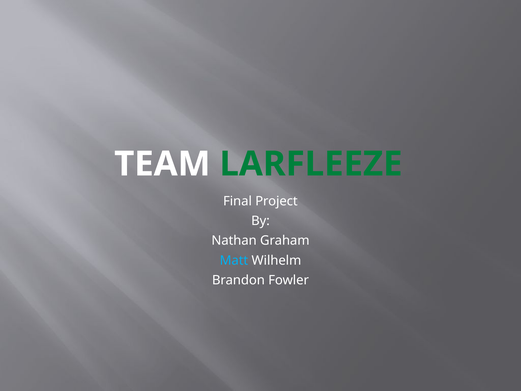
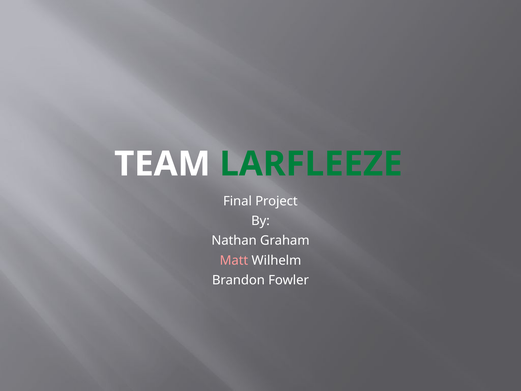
Matt colour: light blue -> pink
